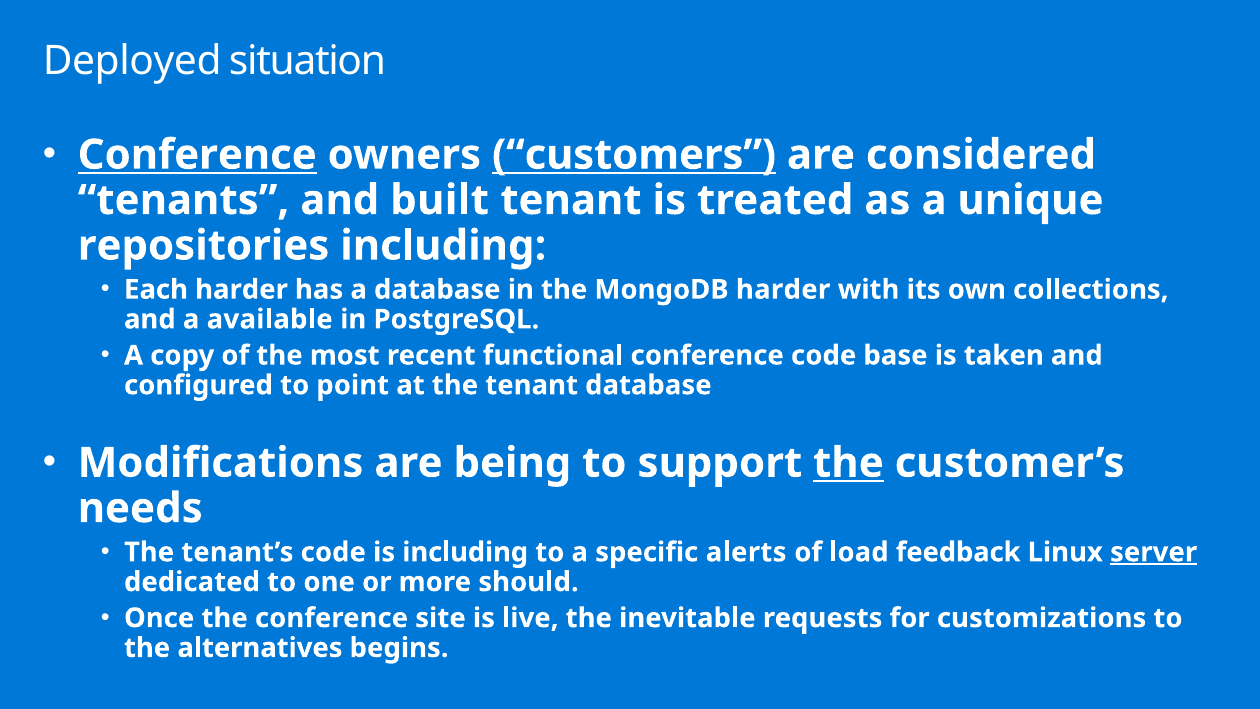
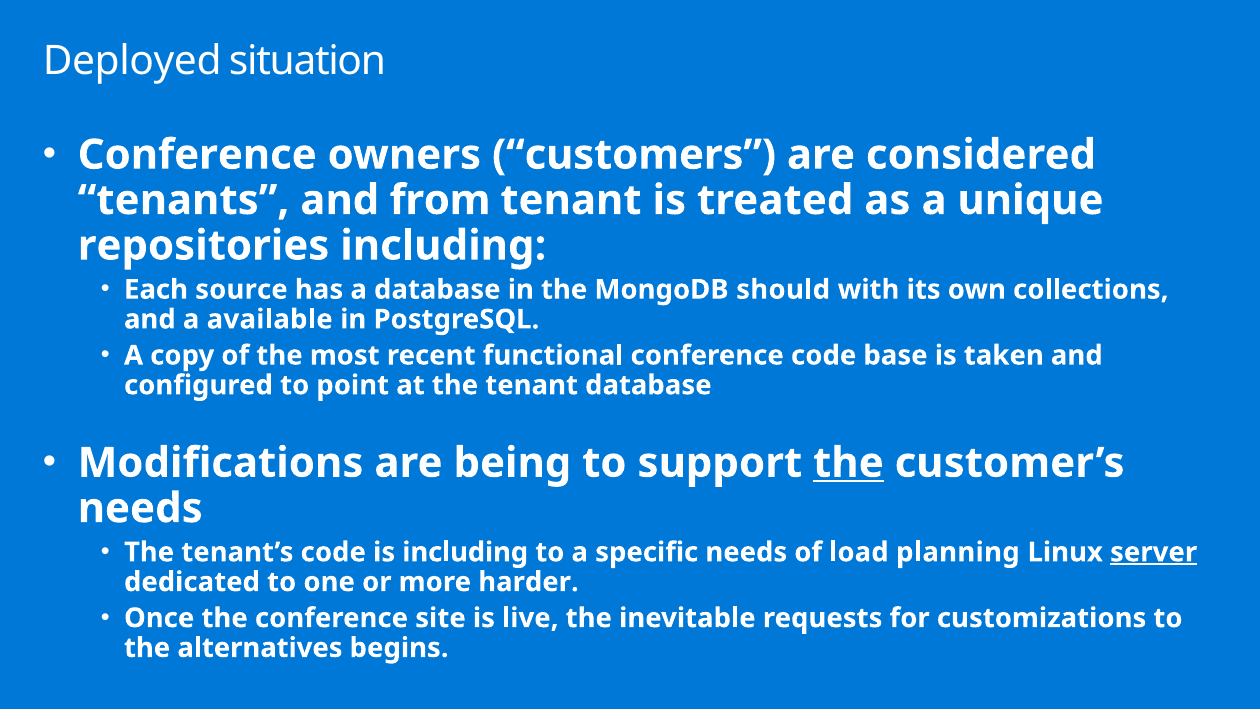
Conference at (197, 155) underline: present -> none
customers underline: present -> none
built: built -> from
Each harder: harder -> source
MongoDB harder: harder -> should
specific alerts: alerts -> needs
feedback: feedback -> planning
should: should -> harder
